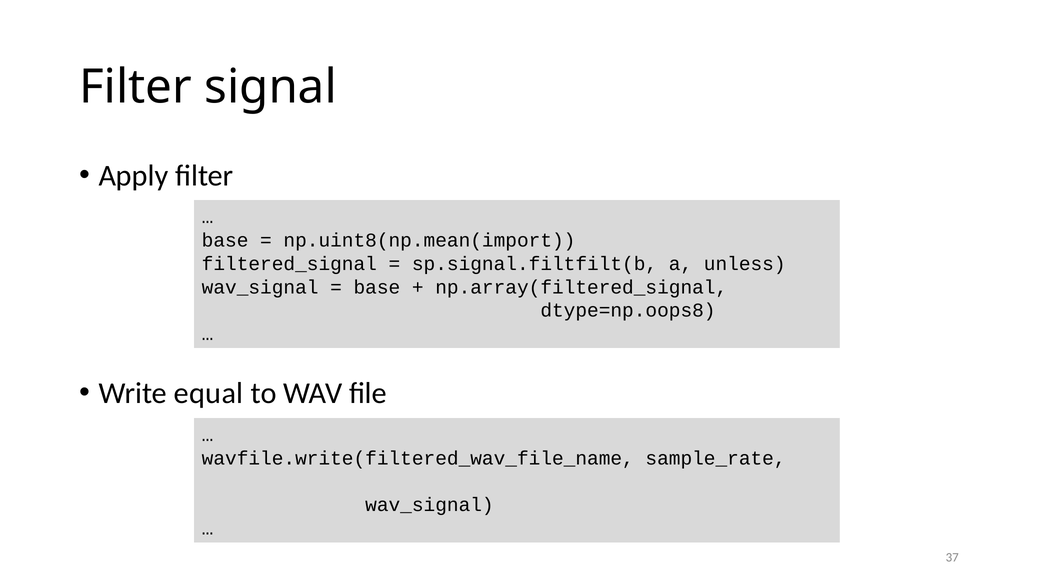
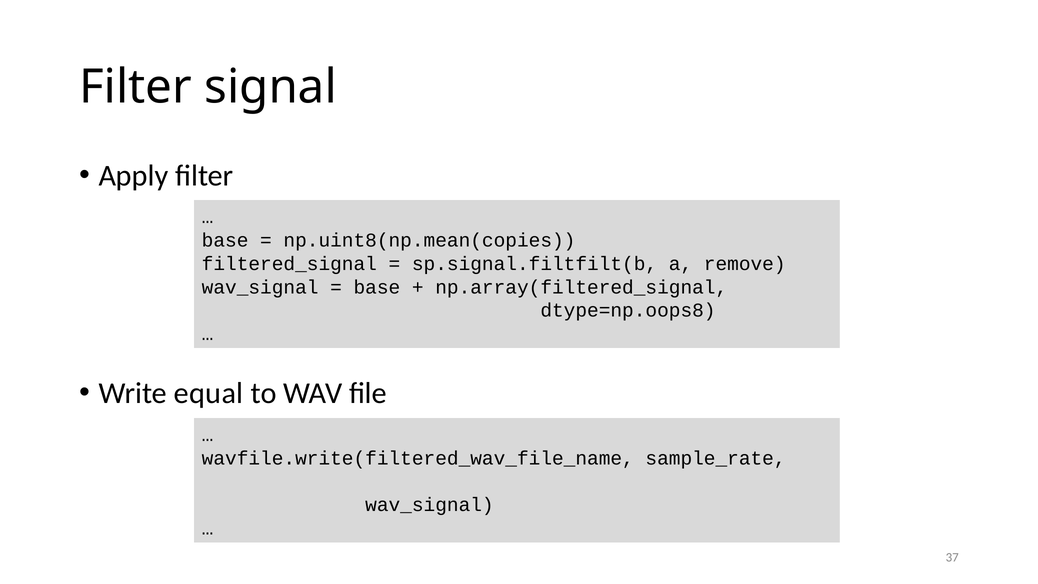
np.uint8(np.mean(import: np.uint8(np.mean(import -> np.uint8(np.mean(copies
unless: unless -> remove
